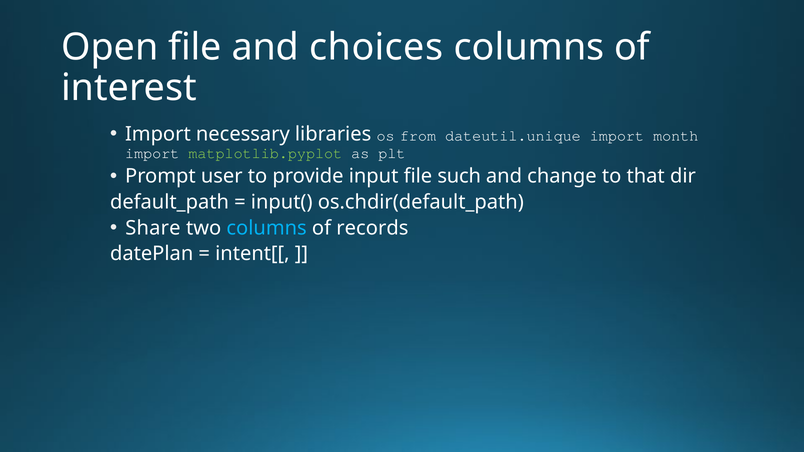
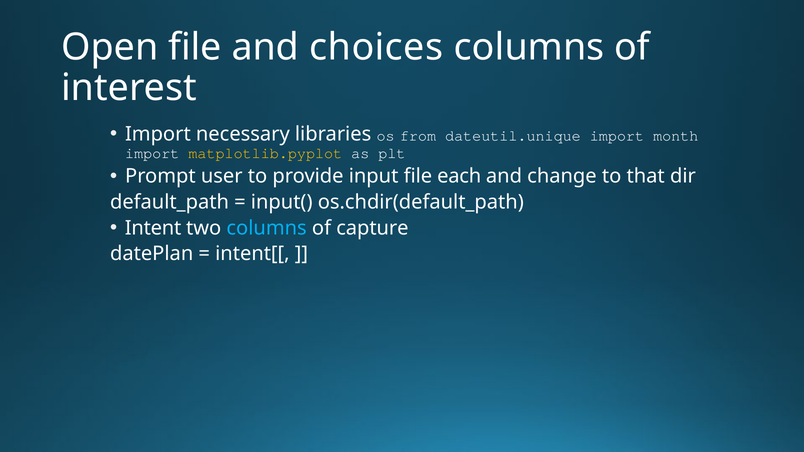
matplotlib.pyplot colour: light green -> yellow
such: such -> each
Share: Share -> Intent
records: records -> capture
